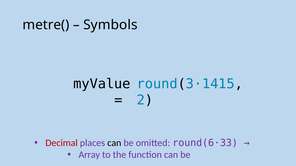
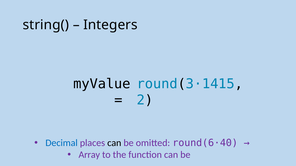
metre(: metre( -> string(
Symbols: Symbols -> Integers
Decimal colour: red -> blue
round(6·33: round(6·33 -> round(6·40
